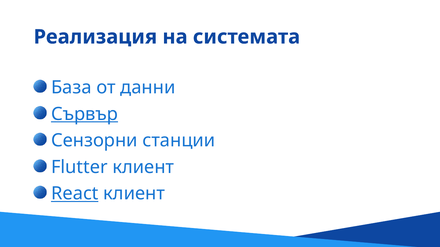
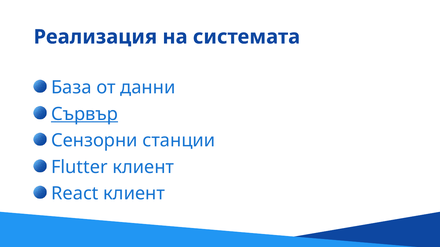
React underline: present -> none
